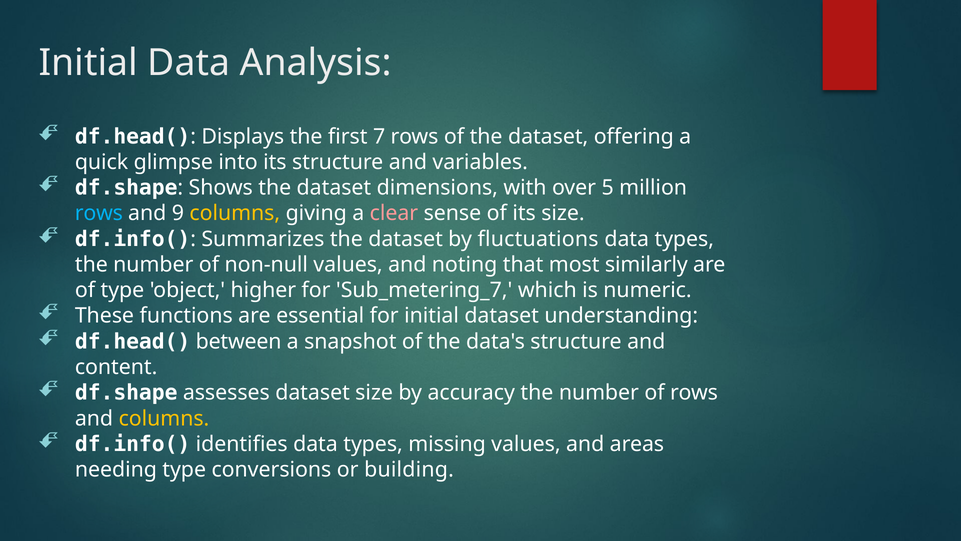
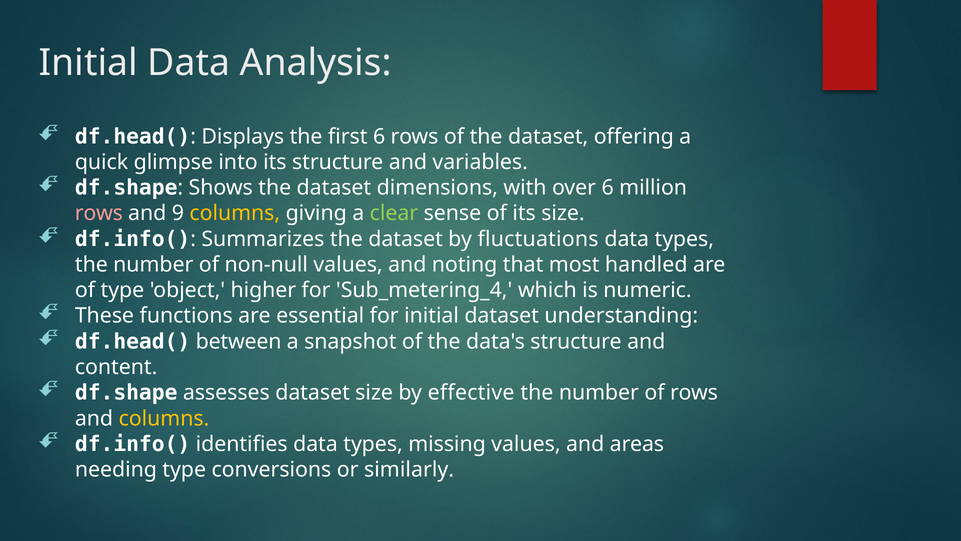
first 7: 7 -> 6
over 5: 5 -> 6
rows at (99, 213) colour: light blue -> pink
clear colour: pink -> light green
similarly: similarly -> handled
Sub_metering_7: Sub_metering_7 -> Sub_metering_4
accuracy: accuracy -> effective
building: building -> similarly
